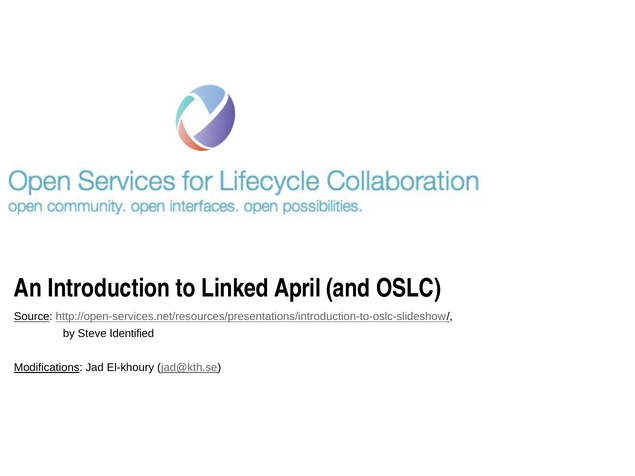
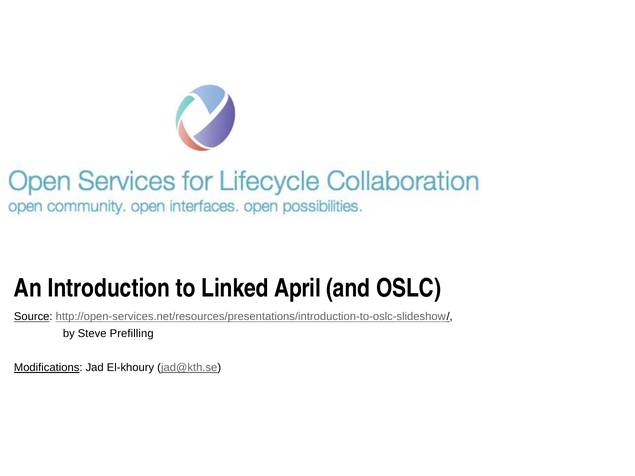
Identified: Identified -> Prefilling
